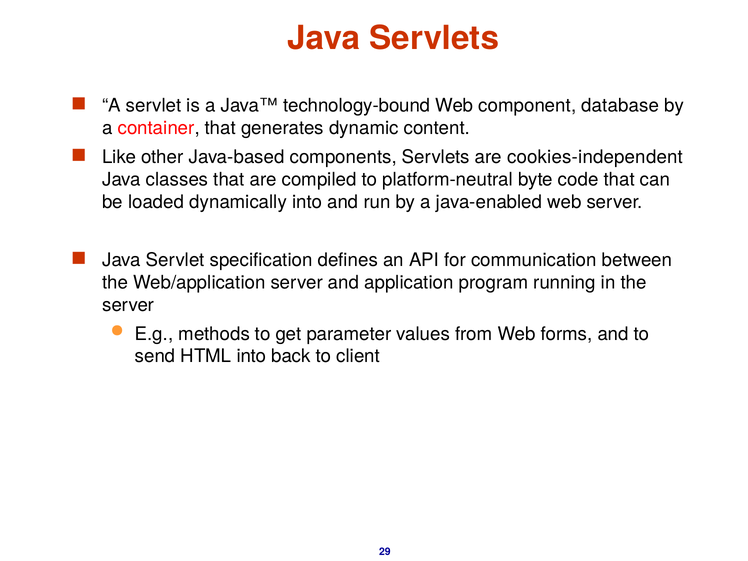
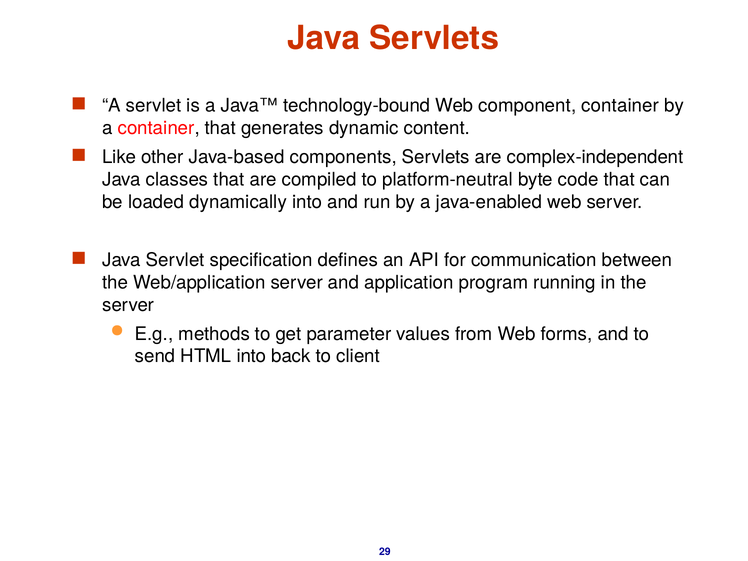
component database: database -> container
cookies-independent: cookies-independent -> complex-independent
